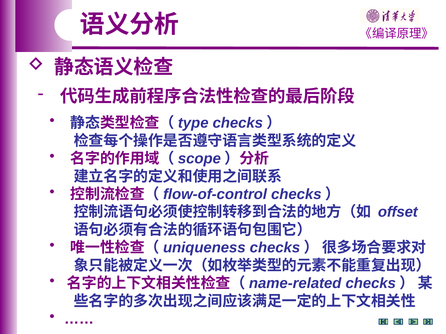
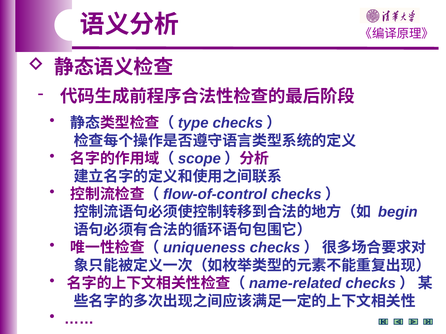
offset: offset -> begin
